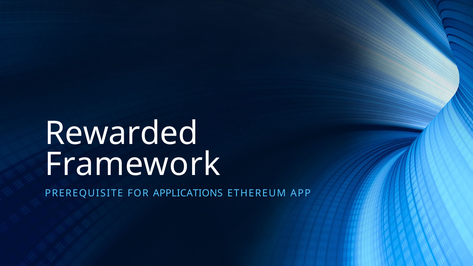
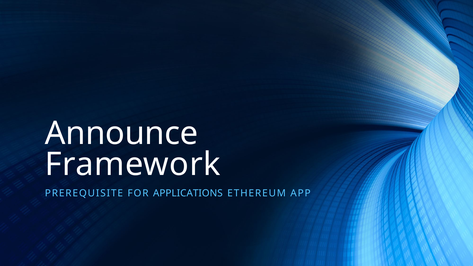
Rewarded: Rewarded -> Announce
